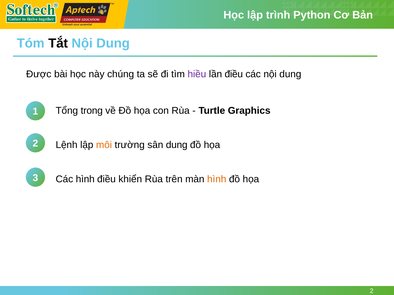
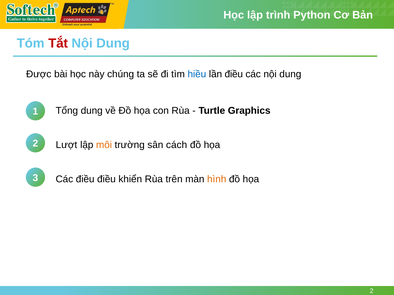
Tắt colour: black -> red
hiều colour: purple -> blue
Tổng trong: trong -> dung
Lệnh: Lệnh -> Lượt
sân dung: dung -> cách
Các hình: hình -> điều
